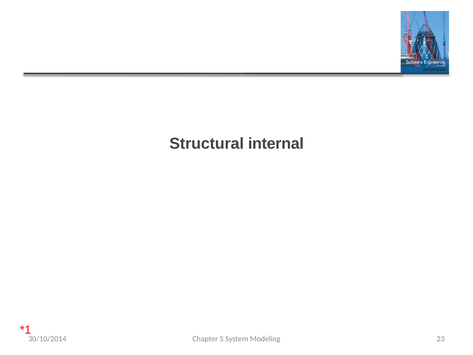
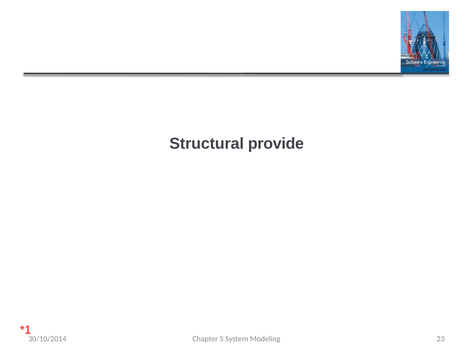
internal: internal -> provide
